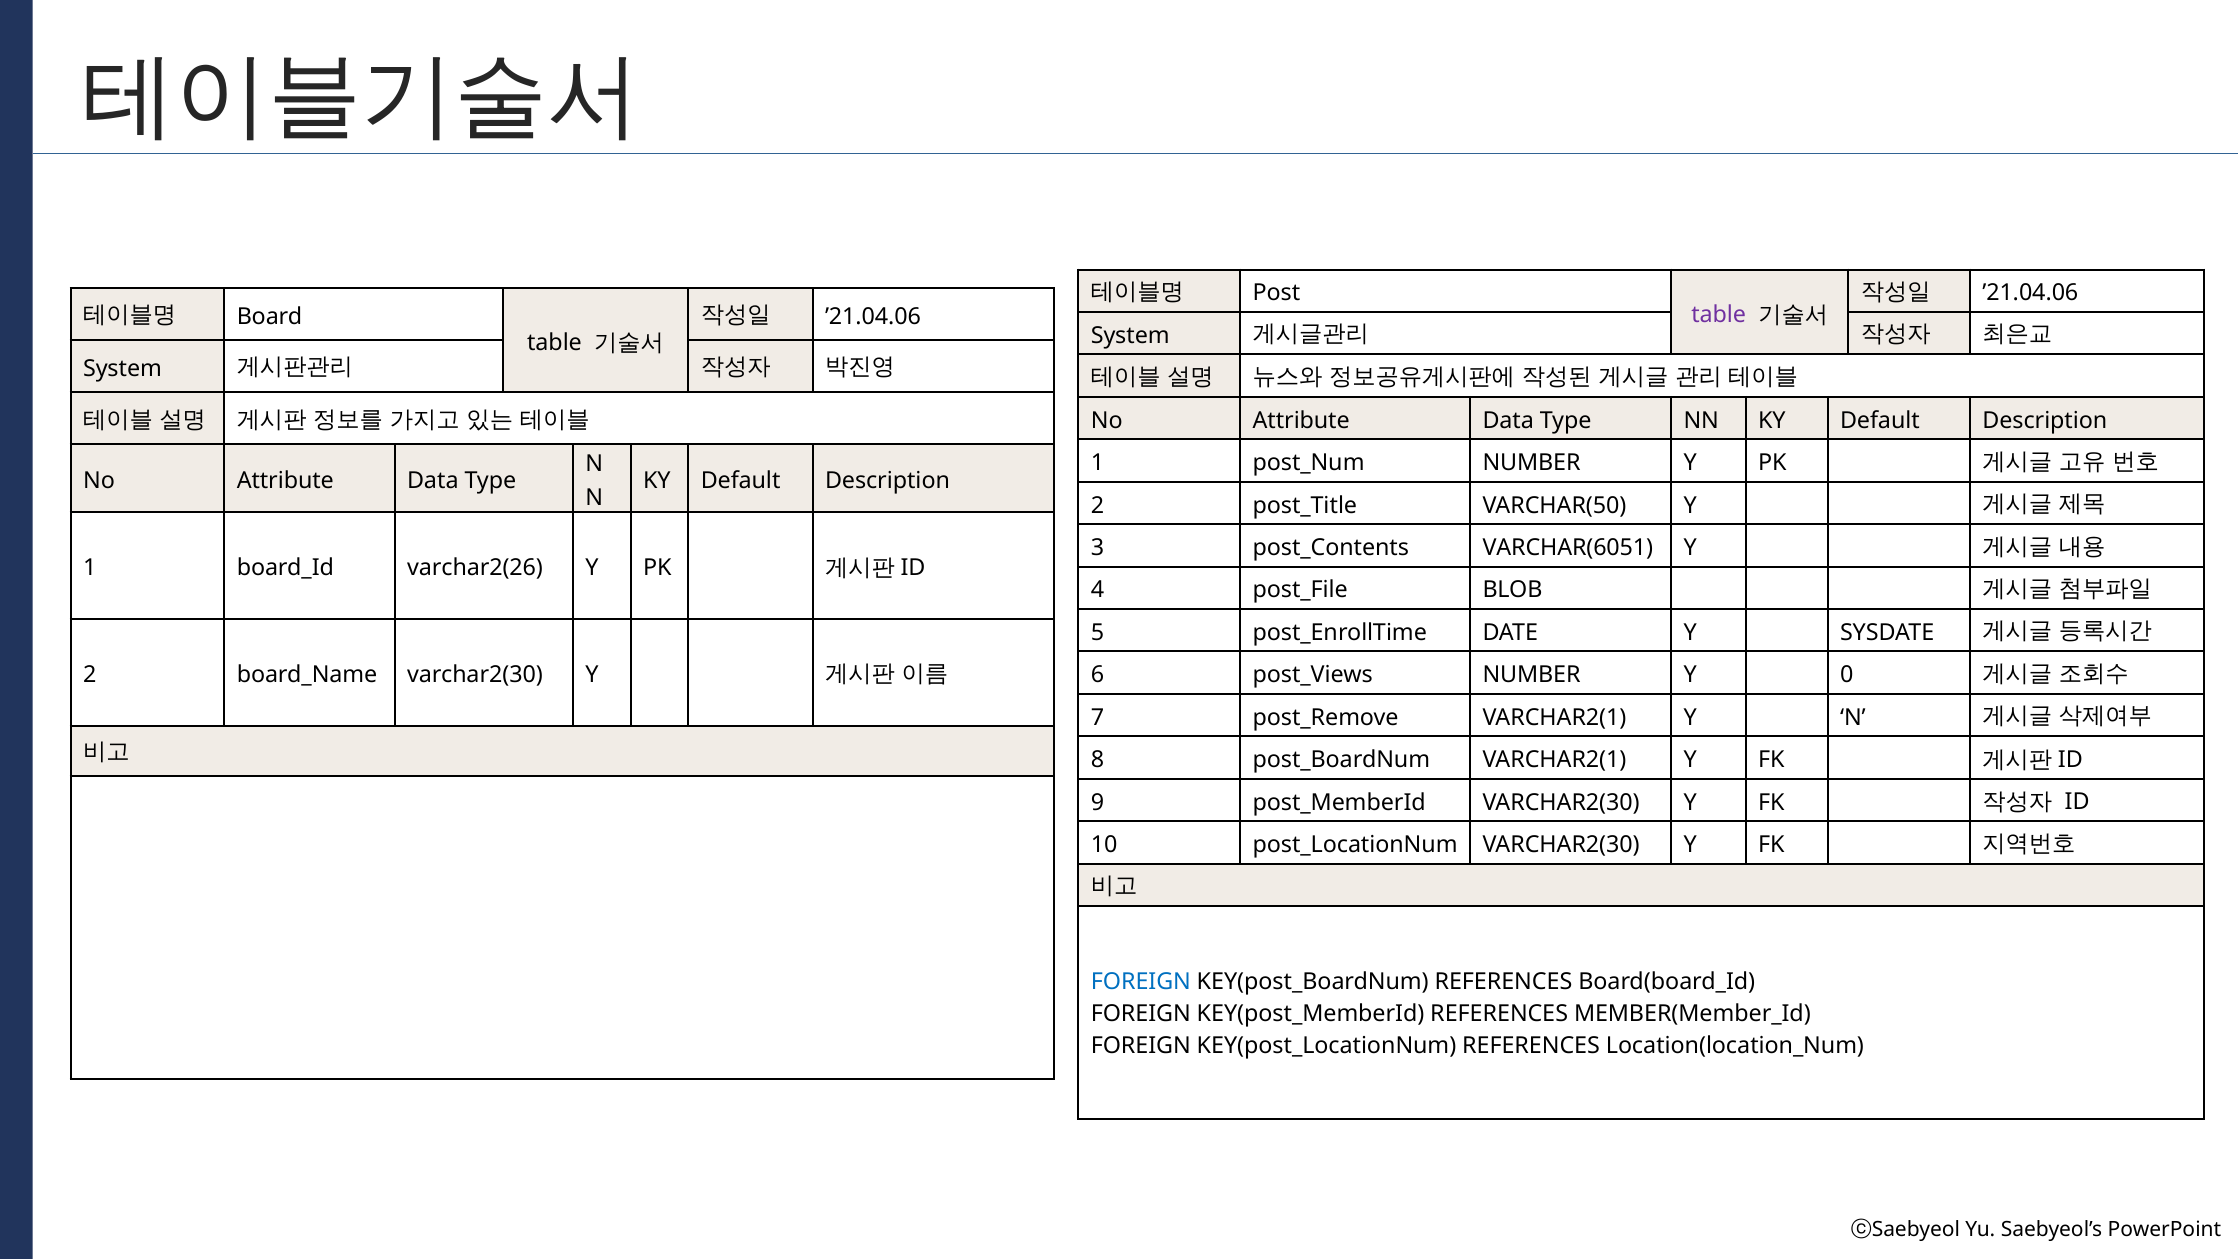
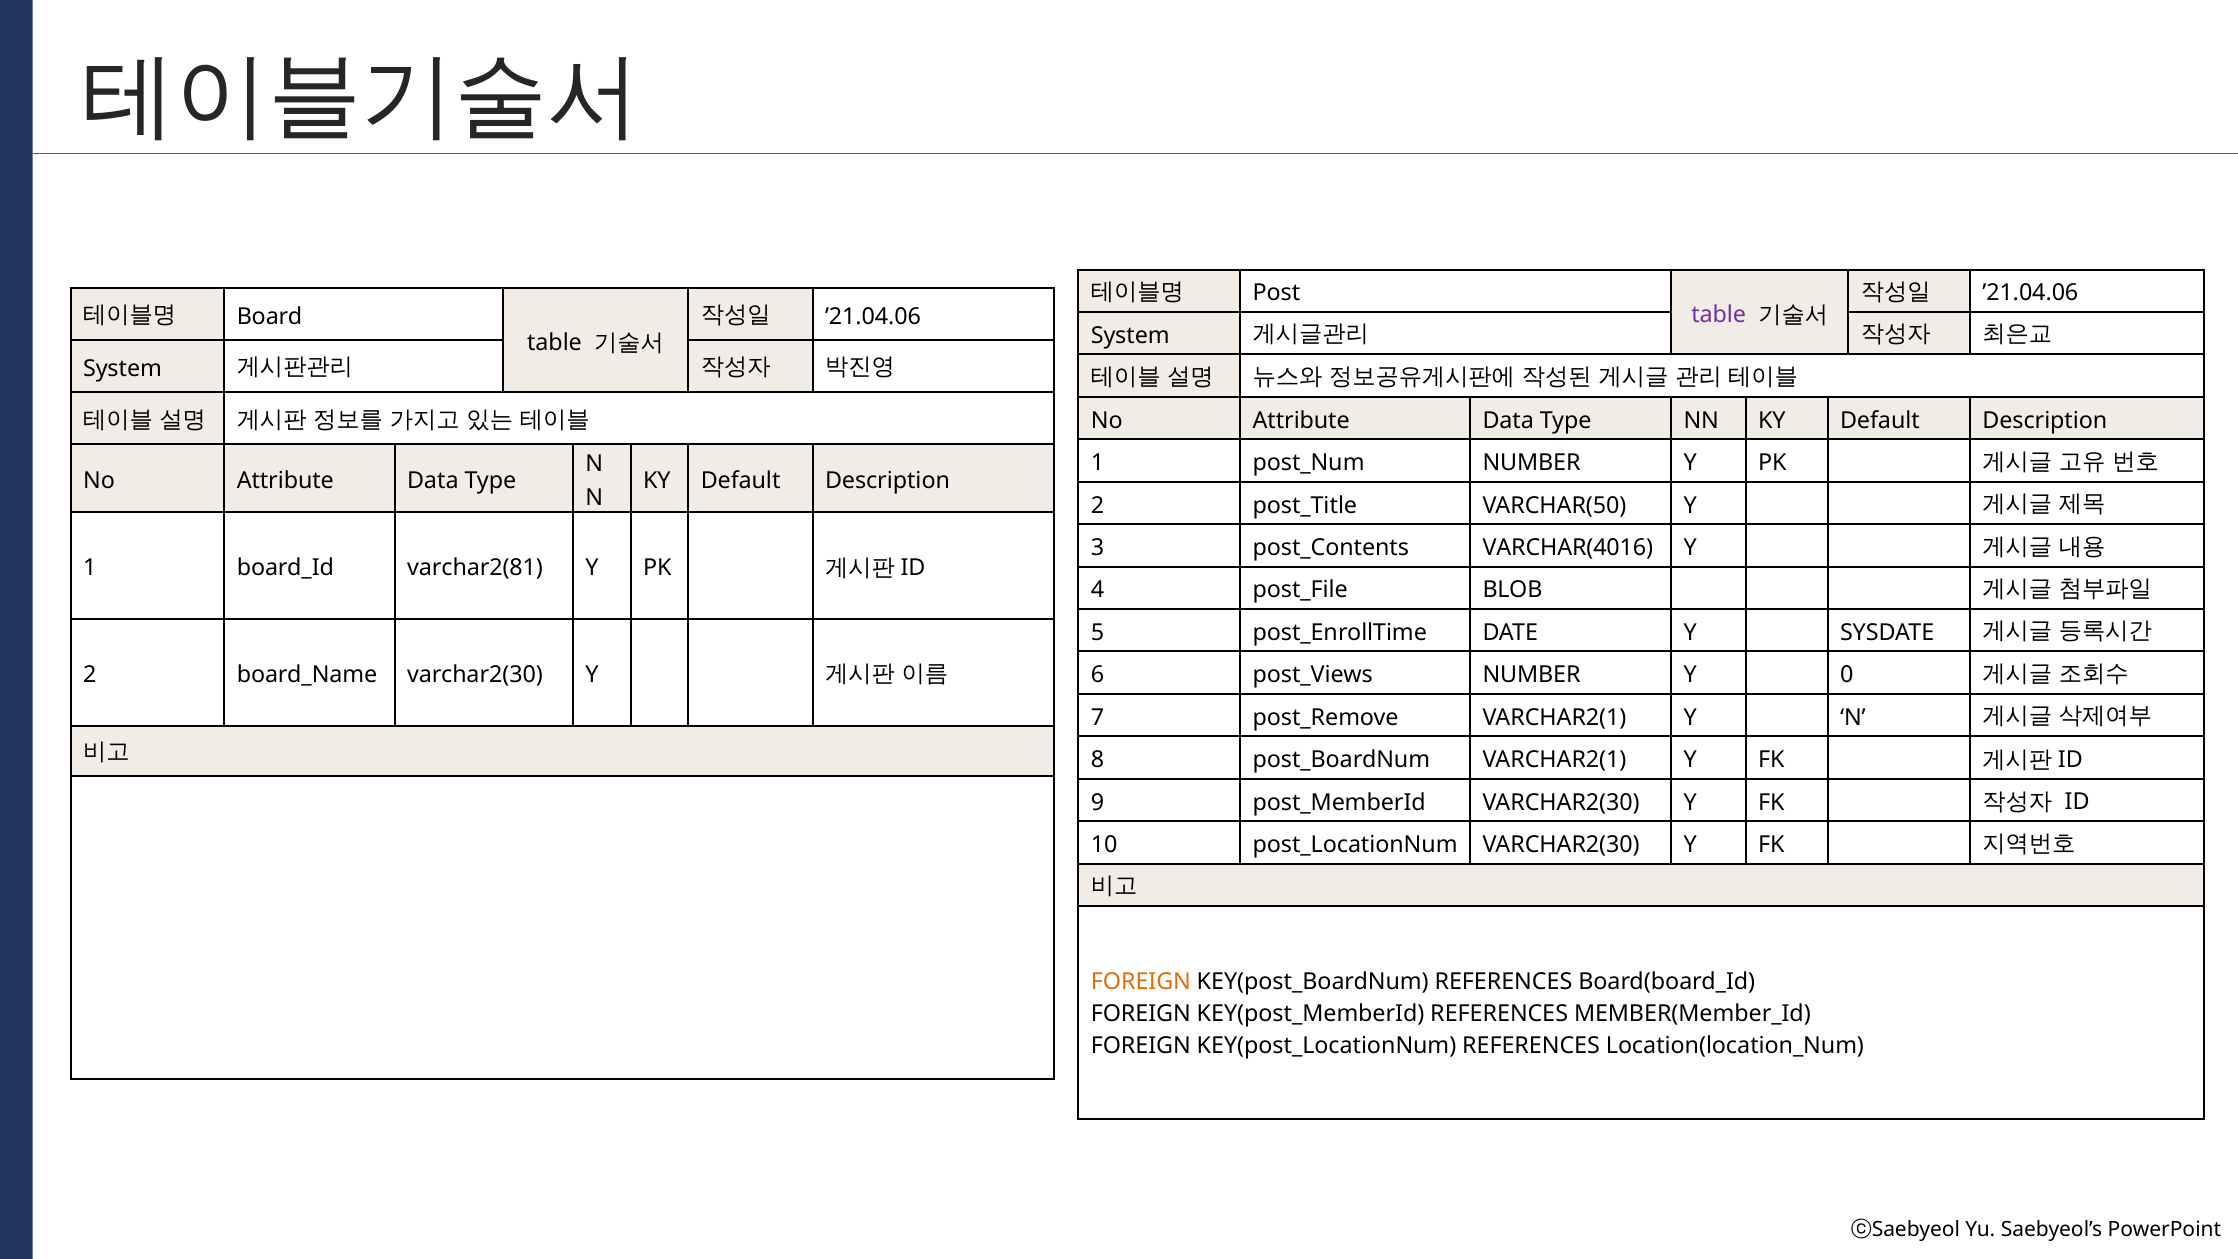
VARCHAR(6051: VARCHAR(6051 -> VARCHAR(4016
varchar2(26: varchar2(26 -> varchar2(81
FOREIGN at (1141, 982) colour: blue -> orange
